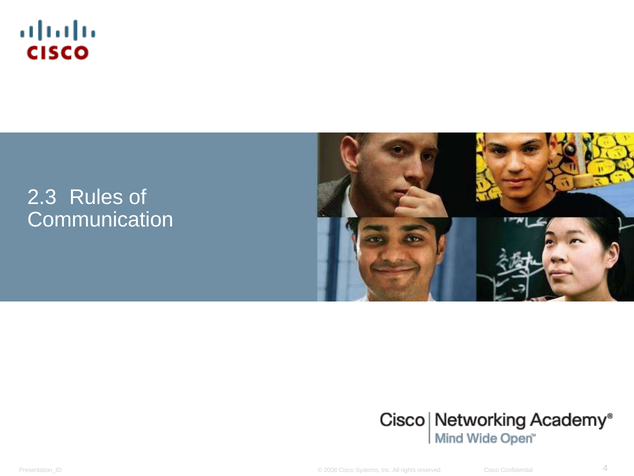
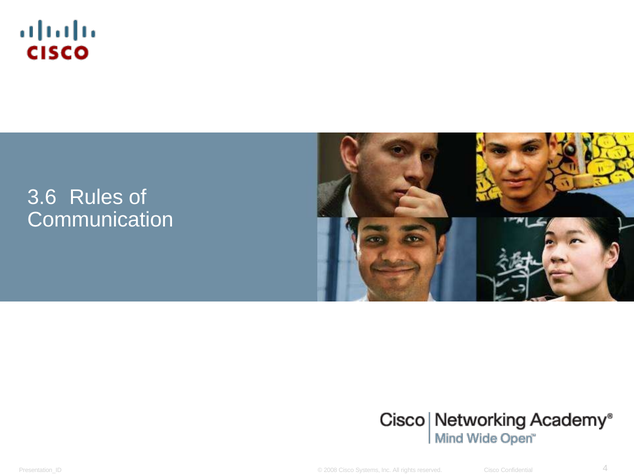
2.3: 2.3 -> 3.6
